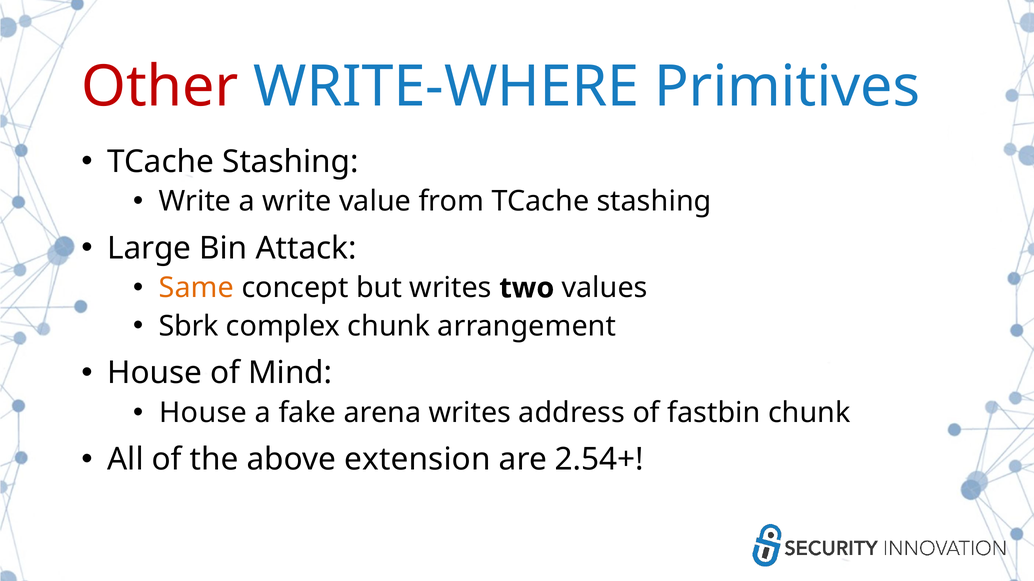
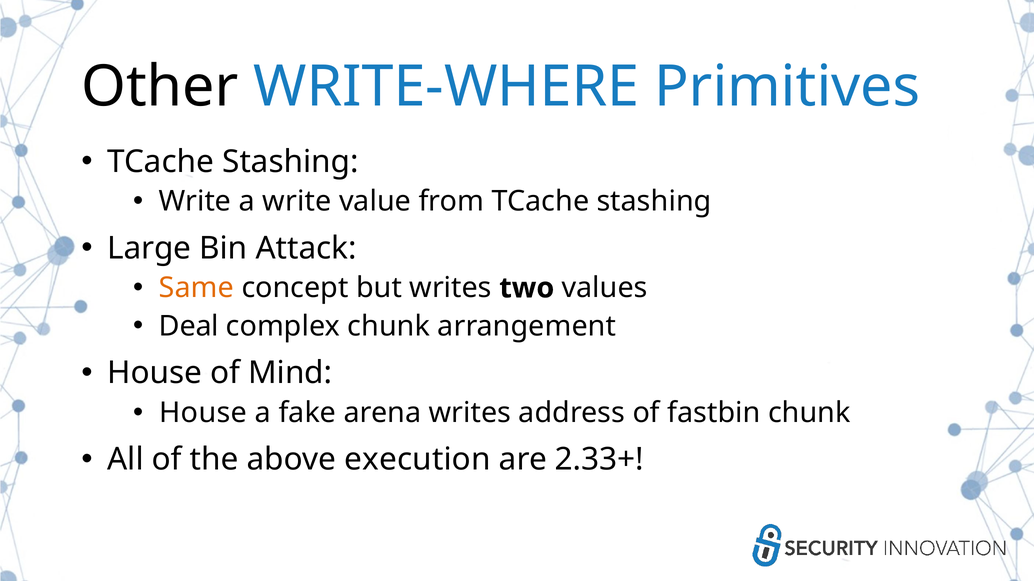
Other colour: red -> black
Sbrk: Sbrk -> Deal
extension: extension -> execution
2.54+: 2.54+ -> 2.33+
